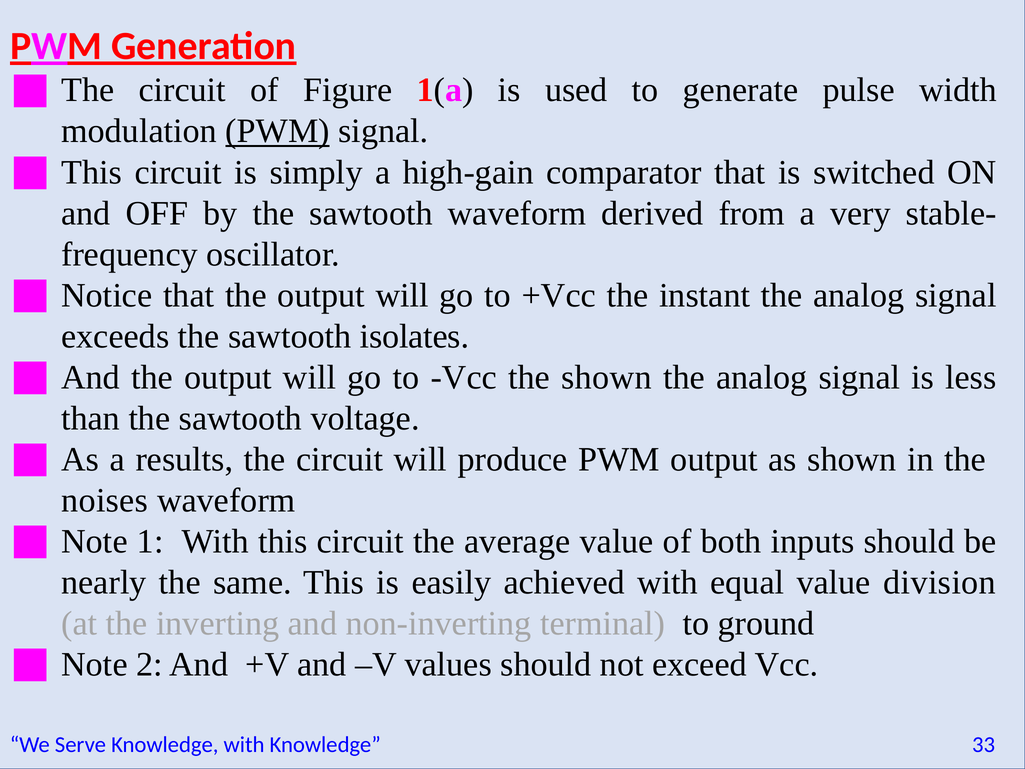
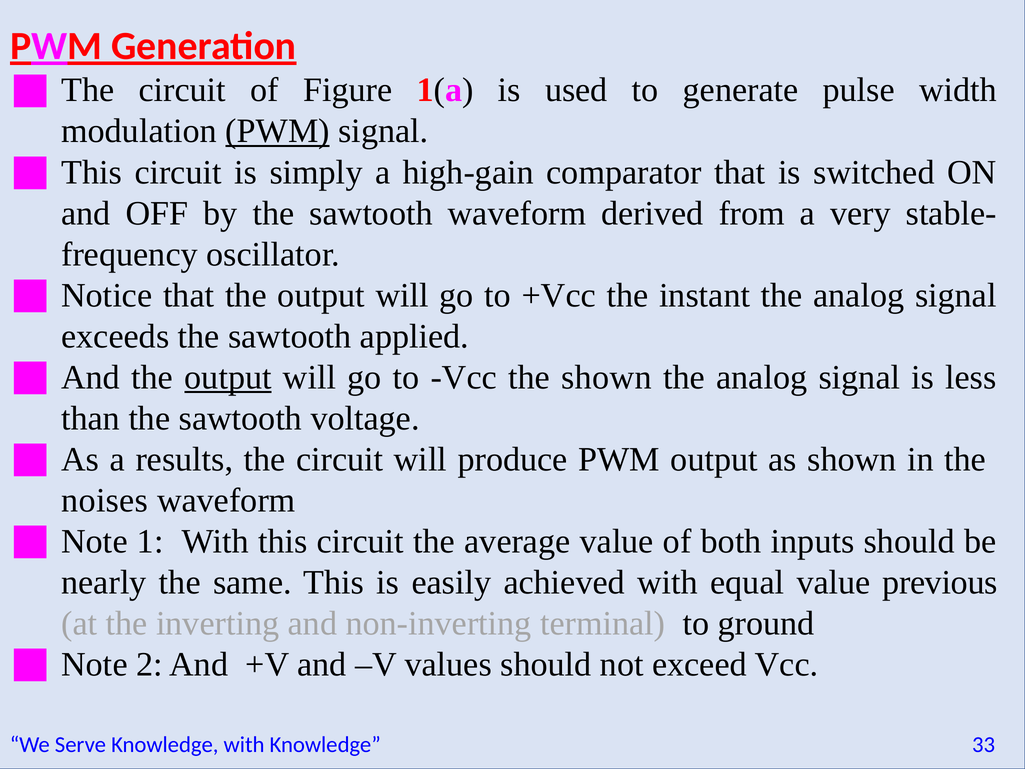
isolates: isolates -> applied
output at (228, 377) underline: none -> present
division: division -> previous
